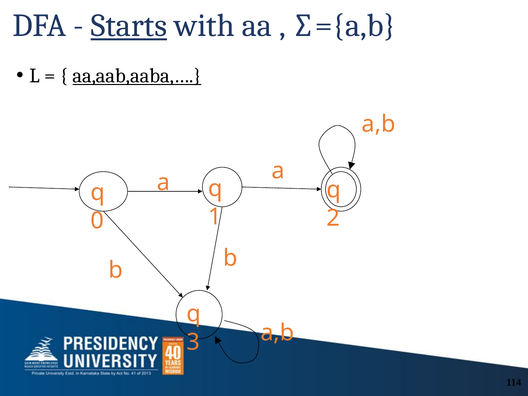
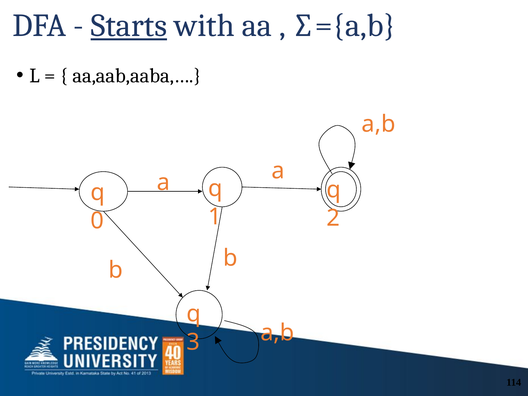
aa,aab,aaba,… underline: present -> none
